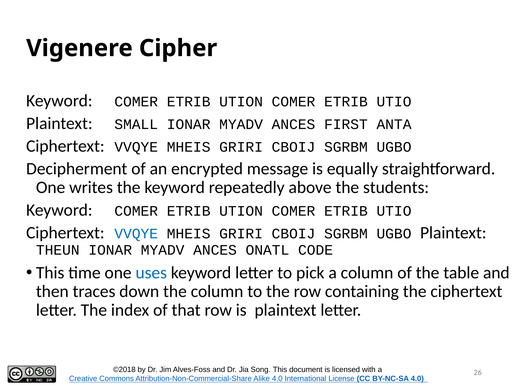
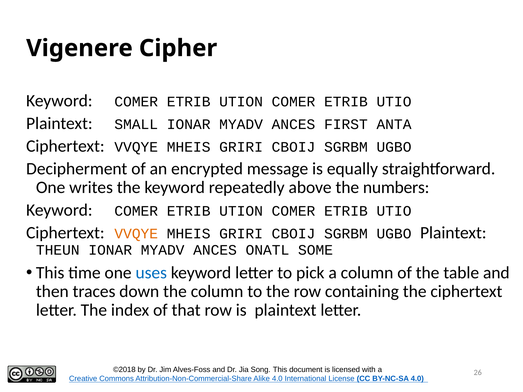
students: students -> numbers
VVQYE at (136, 234) colour: blue -> orange
CODE: CODE -> SOME
